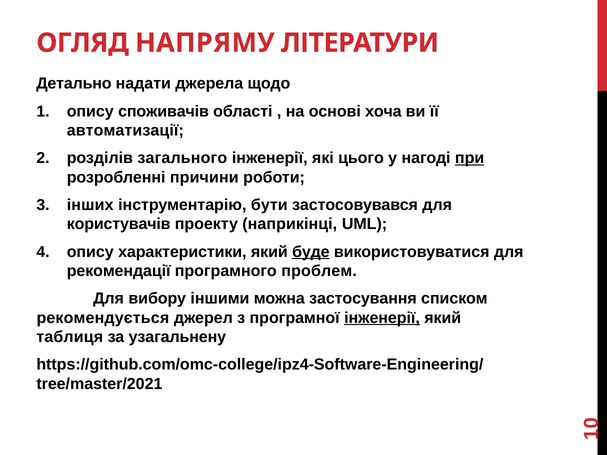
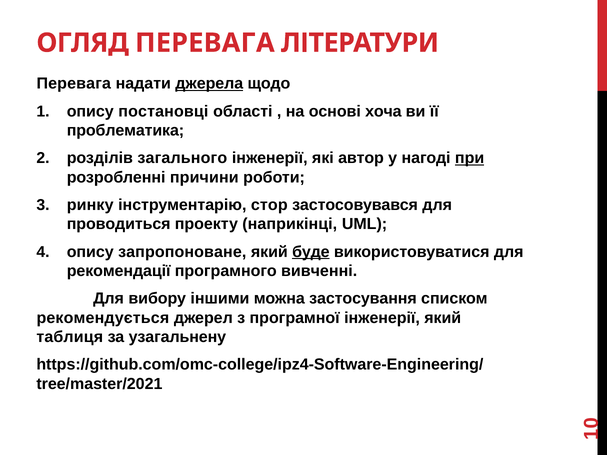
ОГЛЯД НАПРЯМУ: НАПРЯМУ -> ПЕРЕВАГА
Детально at (74, 84): Детально -> Перевага
джерела underline: none -> present
споживачів: споживачів -> постановці
автоматизації: автоматизації -> проблематика
цього: цього -> автор
інших: інших -> ринку
бути: бути -> стор
користувачів: користувачів -> проводиться
характеристики: характеристики -> запропоноване
проблем: проблем -> вивченні
інженерії at (382, 318) underline: present -> none
